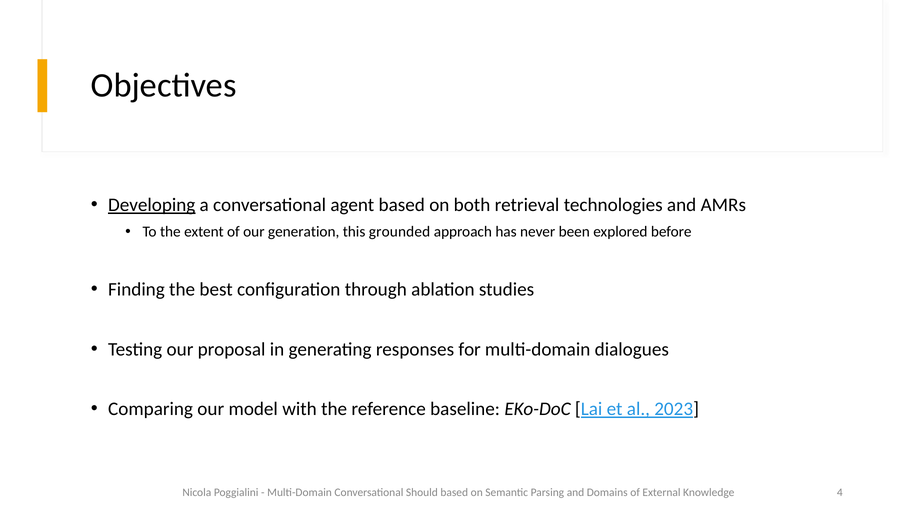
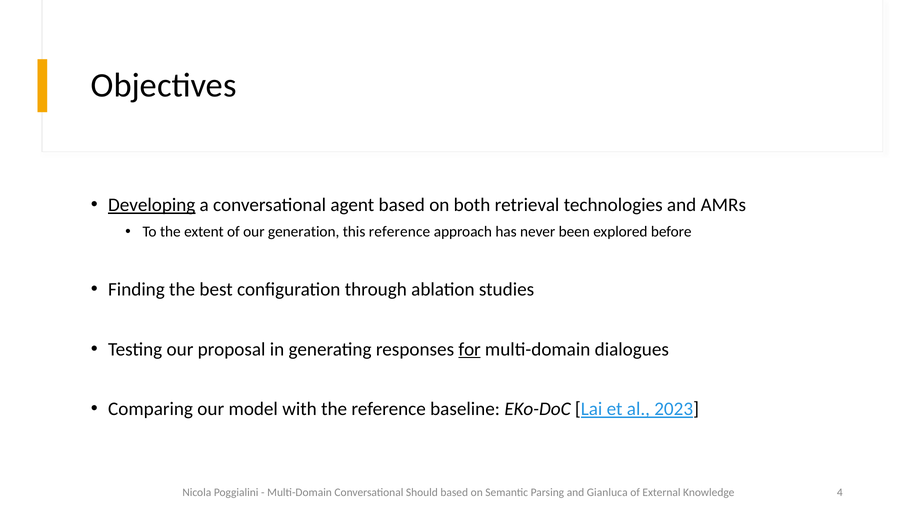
this grounded: grounded -> reference
for underline: none -> present
Domains: Domains -> Gianluca
